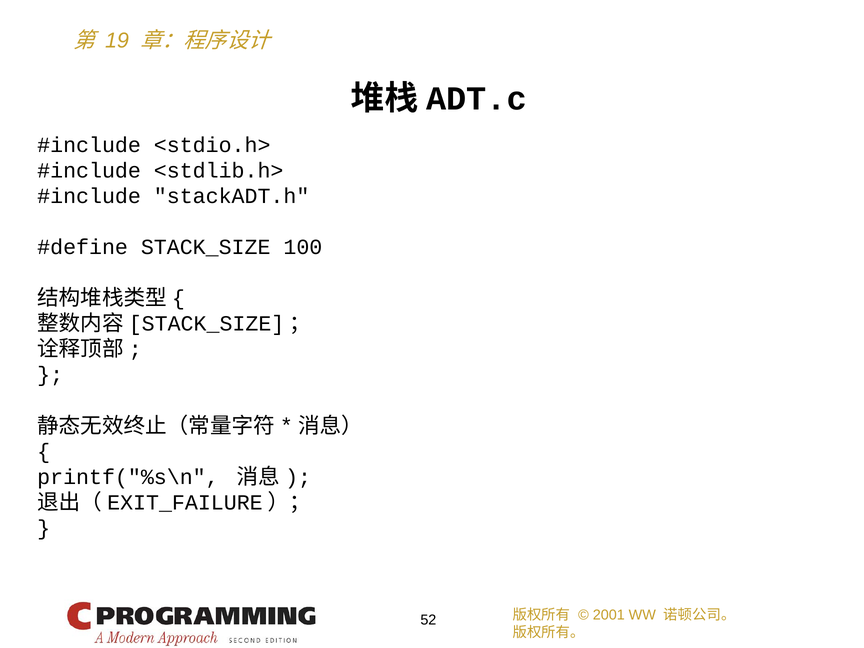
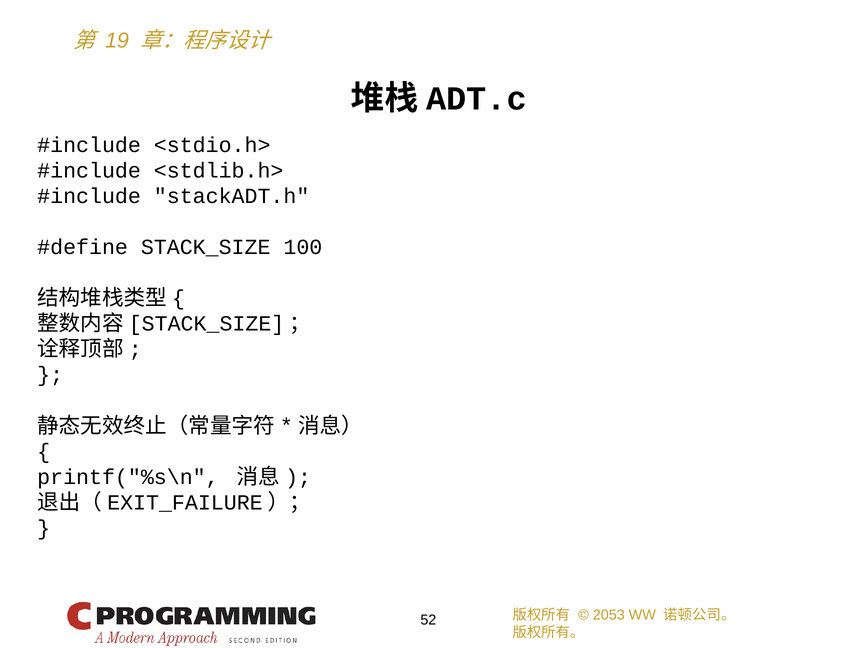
2001: 2001 -> 2053
